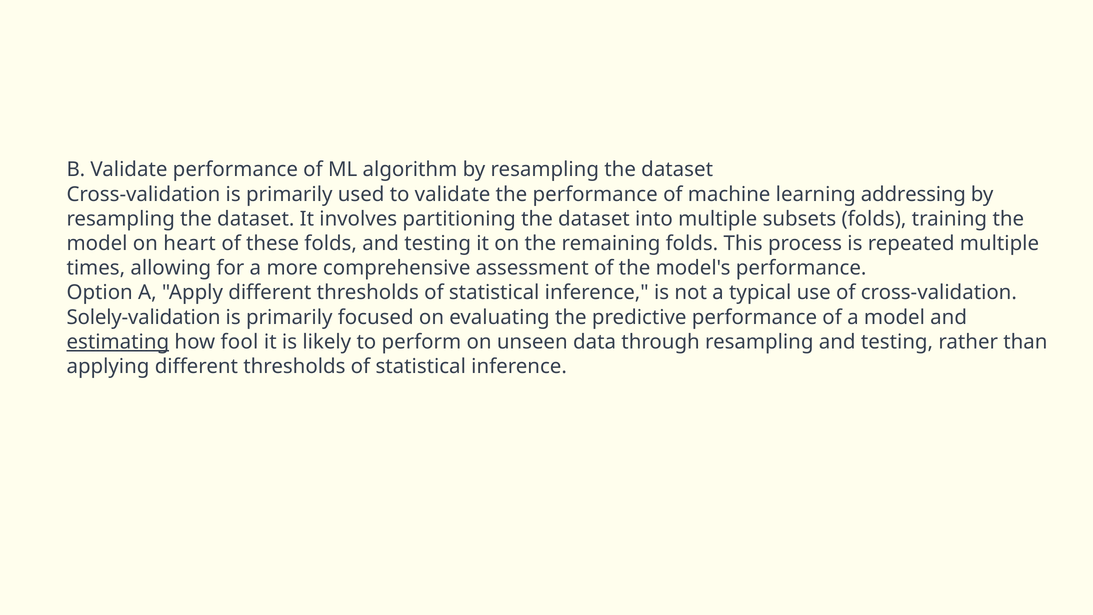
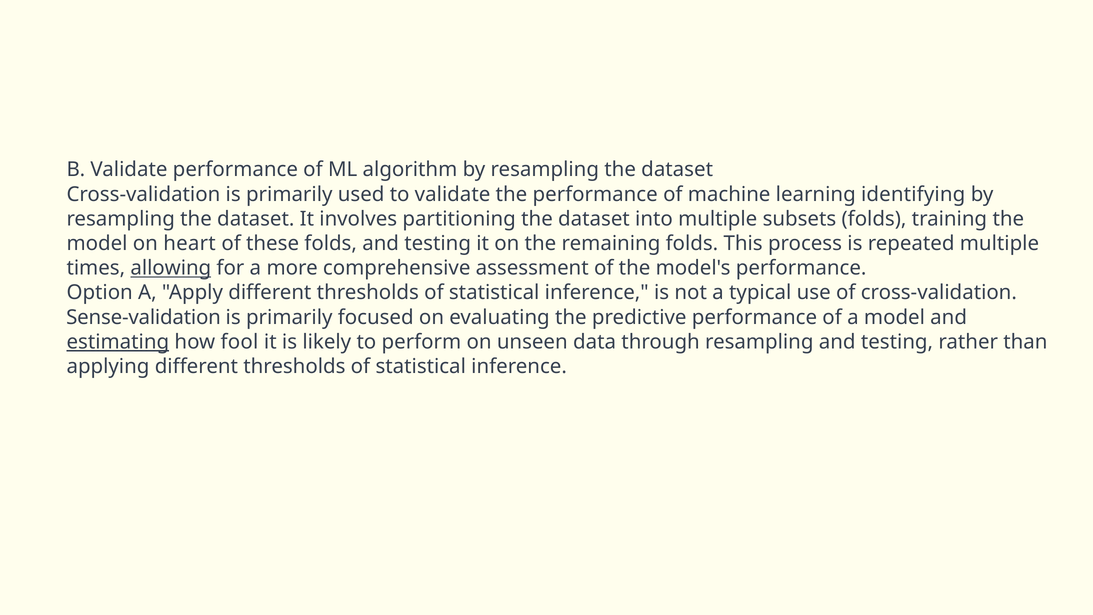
addressing: addressing -> identifying
allowing underline: none -> present
Solely-validation: Solely-validation -> Sense-validation
